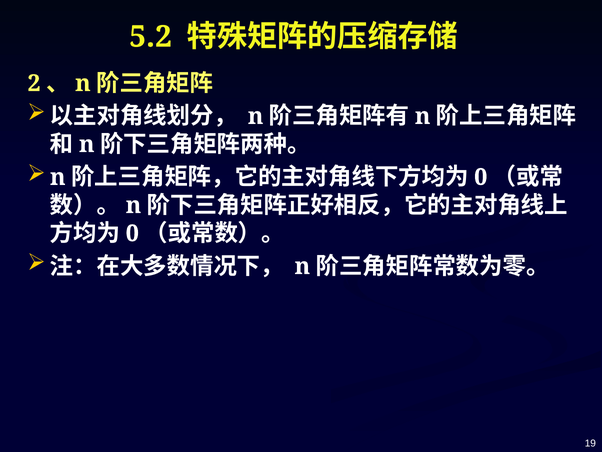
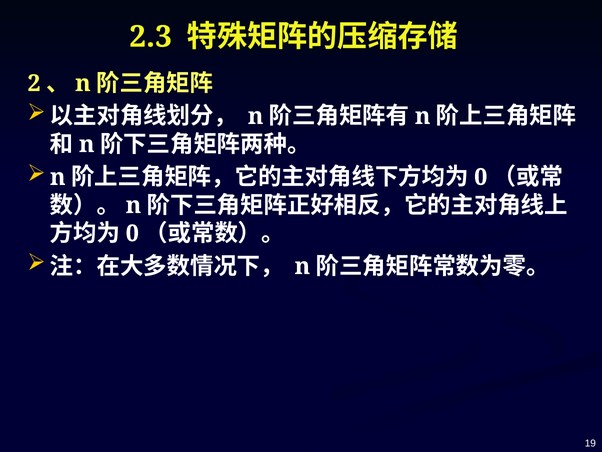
5.2: 5.2 -> 2.3
